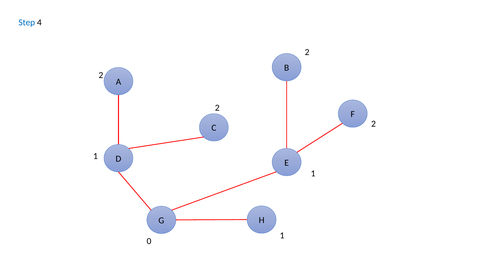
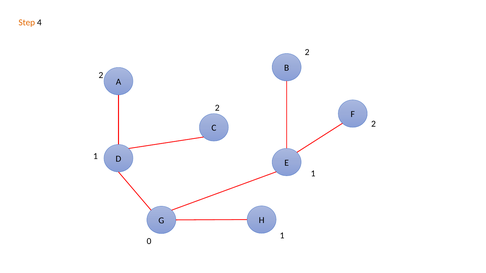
Step colour: blue -> orange
